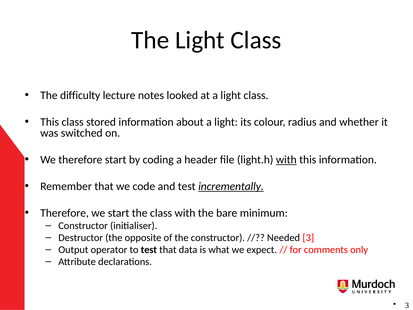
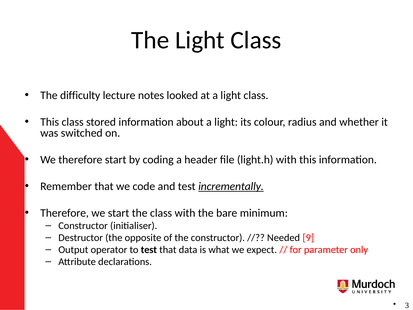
with at (286, 160) underline: present -> none
Needed 3: 3 -> 9
comments: comments -> parameter
